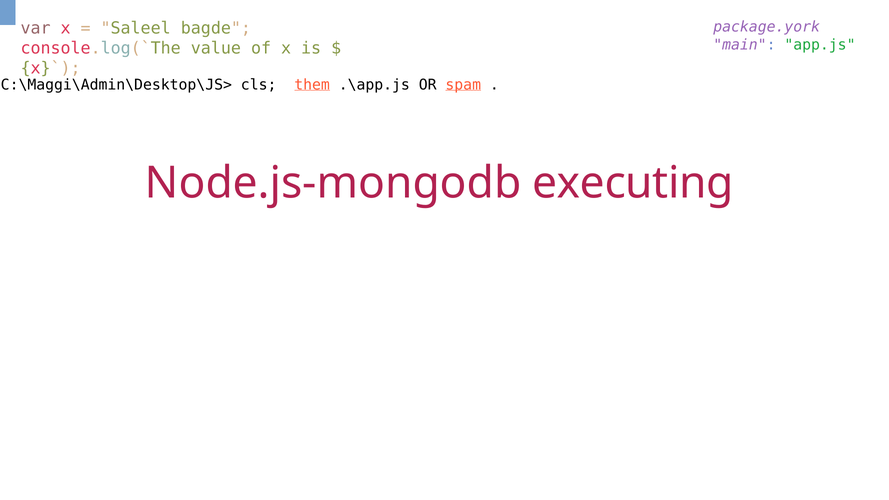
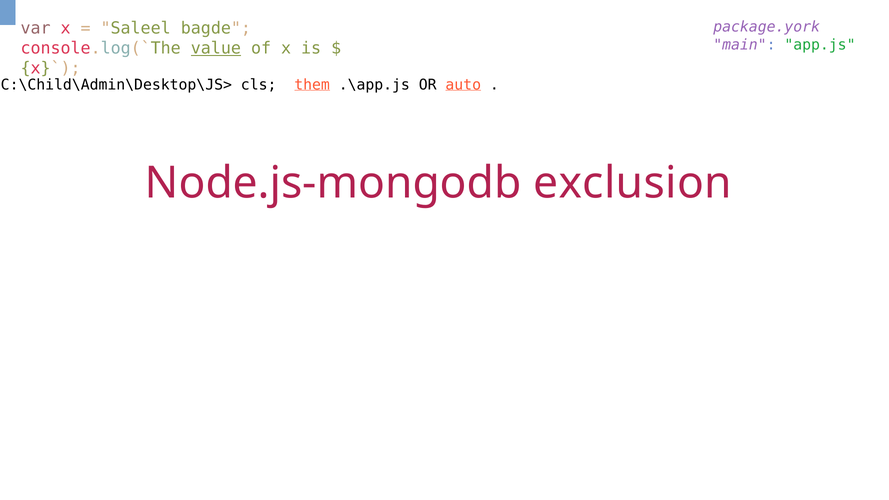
value underline: none -> present
C:\Maggi\Admin\Desktop\JS>: C:\Maggi\Admin\Desktop\JS> -> C:\Child\Admin\Desktop\JS>
spam: spam -> auto
executing: executing -> exclusion
